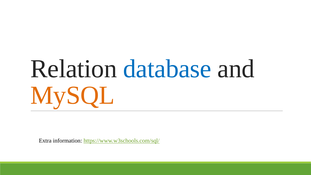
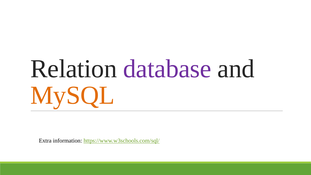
database colour: blue -> purple
